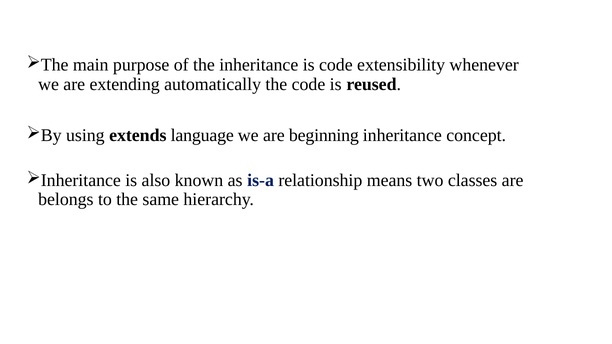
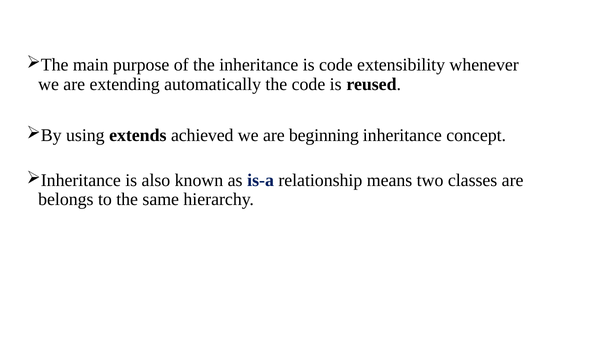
language: language -> achieved
